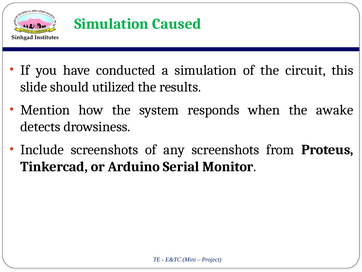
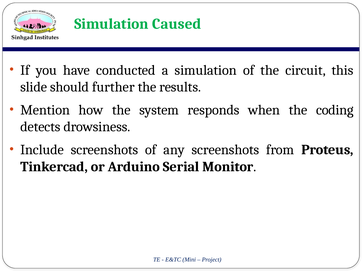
utilized: utilized -> further
awake: awake -> coding
